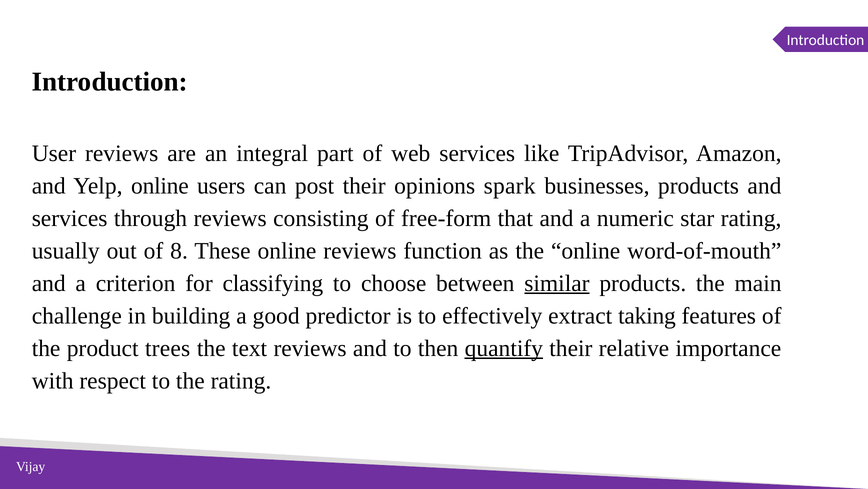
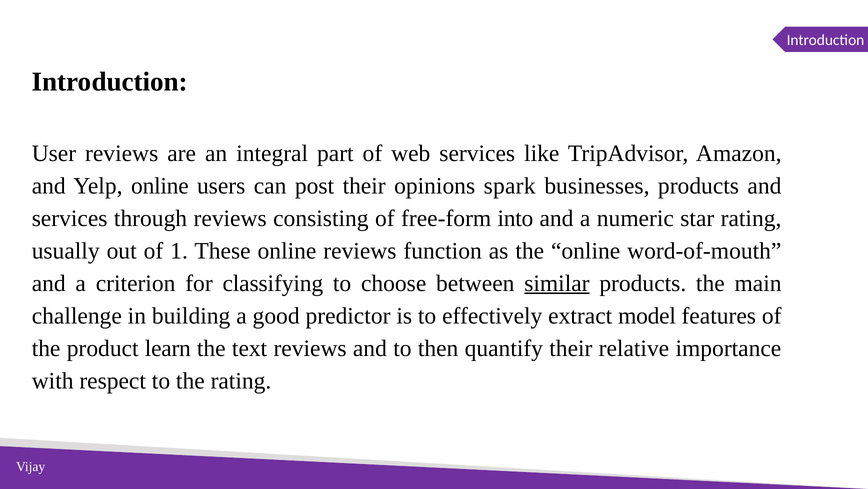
that: that -> into
8: 8 -> 1
taking: taking -> model
trees: trees -> learn
quantify underline: present -> none
